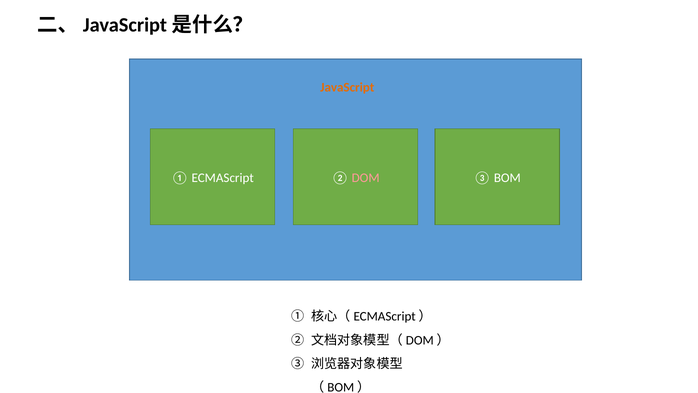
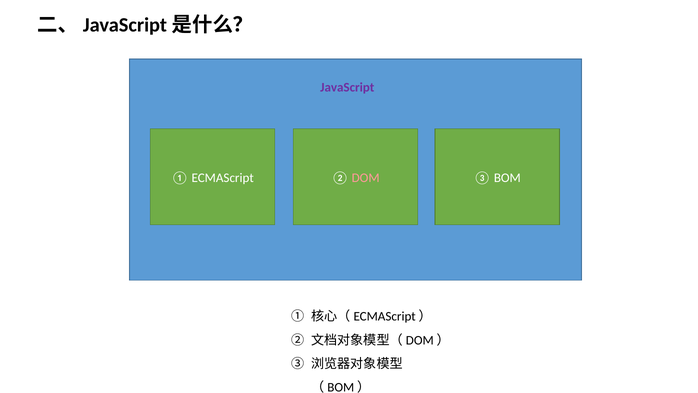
JavaScript colour: orange -> purple
